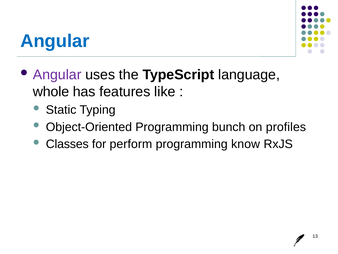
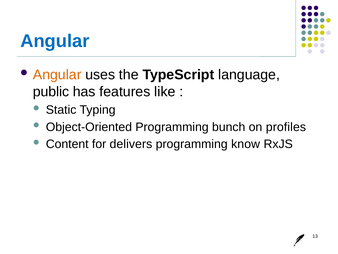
Angular at (57, 75) colour: purple -> orange
whole: whole -> public
Classes: Classes -> Content
perform: perform -> delivers
